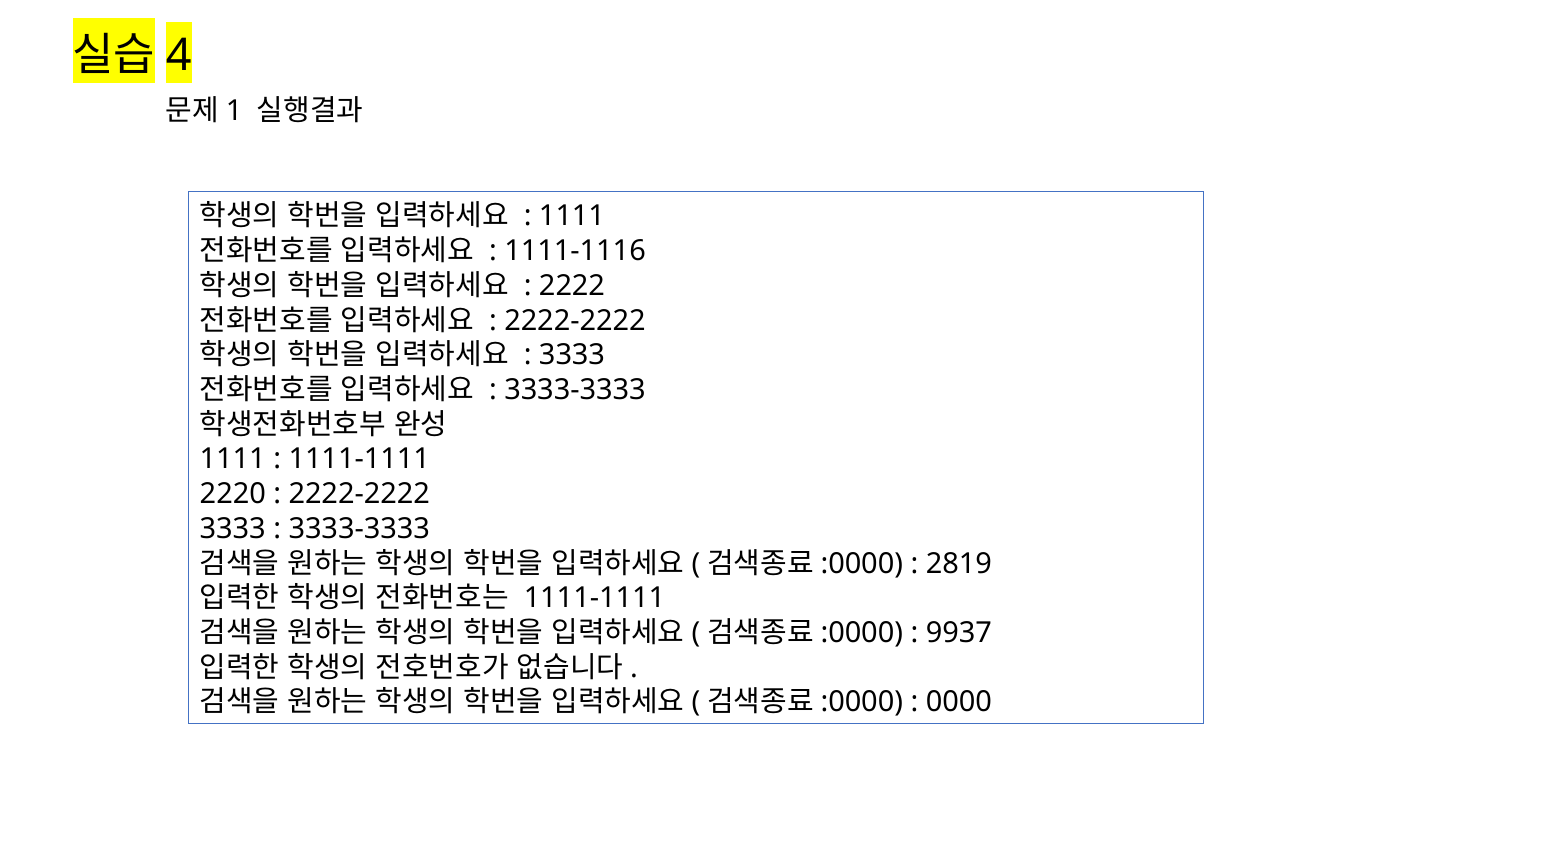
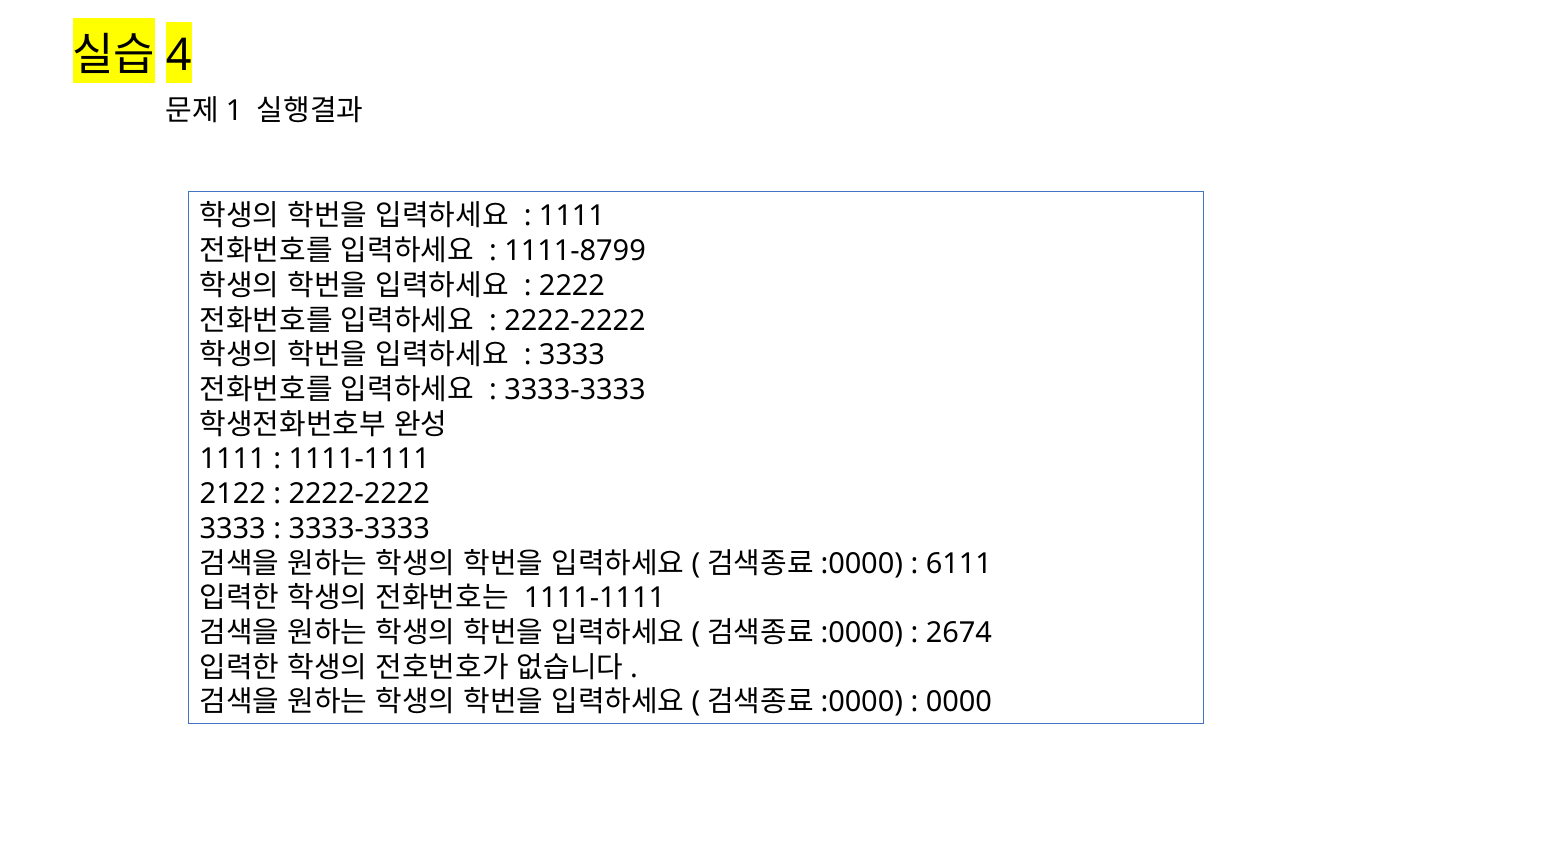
1111-1116: 1111-1116 -> 1111-8799
2220: 2220 -> 2122
2819: 2819 -> 6111
9937: 9937 -> 2674
